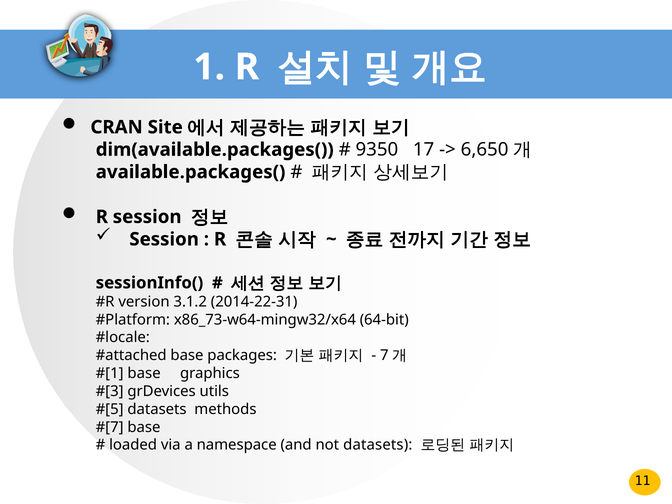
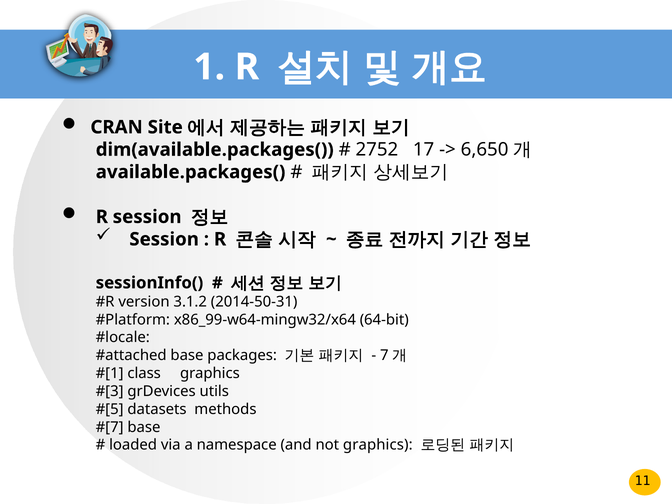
9350: 9350 -> 2752
2014-22-31: 2014-22-31 -> 2014-50-31
x86_73-w64-mingw32/x64: x86_73-w64-mingw32/x64 -> x86_99-w64-mingw32/x64
base at (144, 373): base -> class
not datasets: datasets -> graphics
